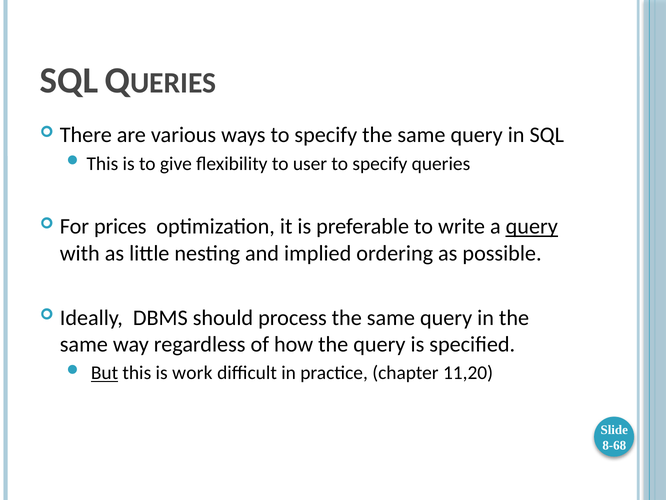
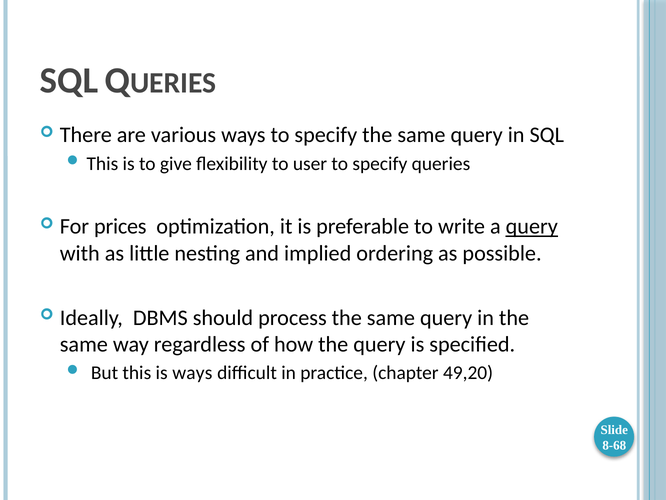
But underline: present -> none
is work: work -> ways
11,20: 11,20 -> 49,20
